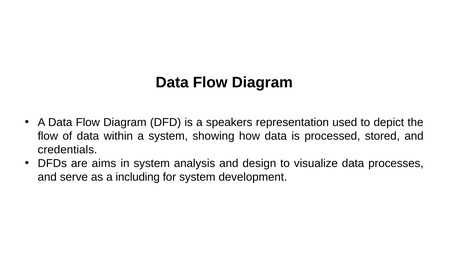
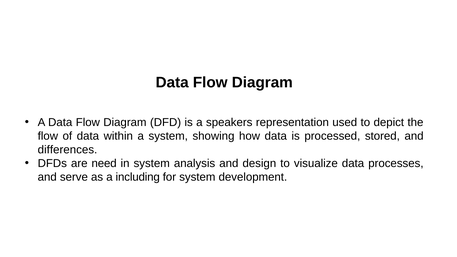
credentials: credentials -> differences
aims: aims -> need
